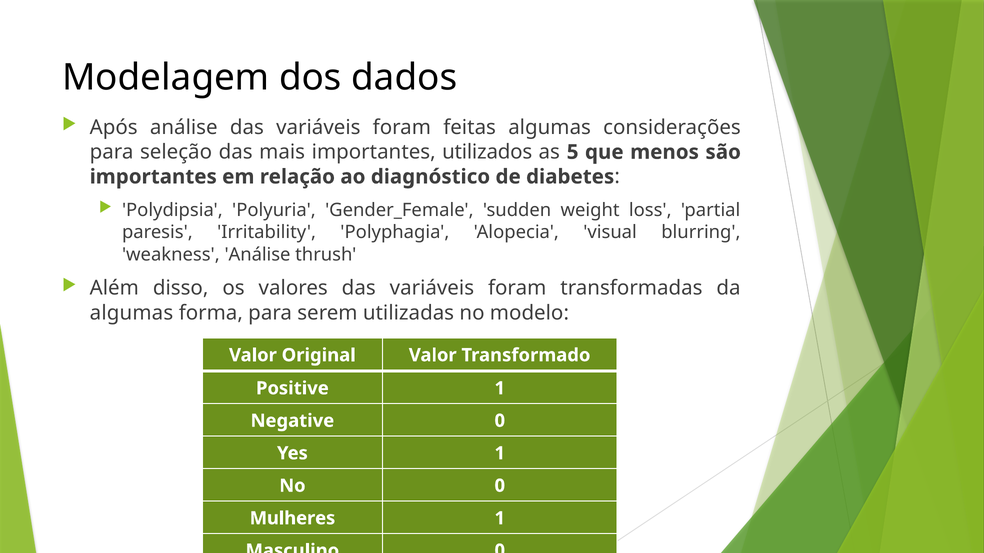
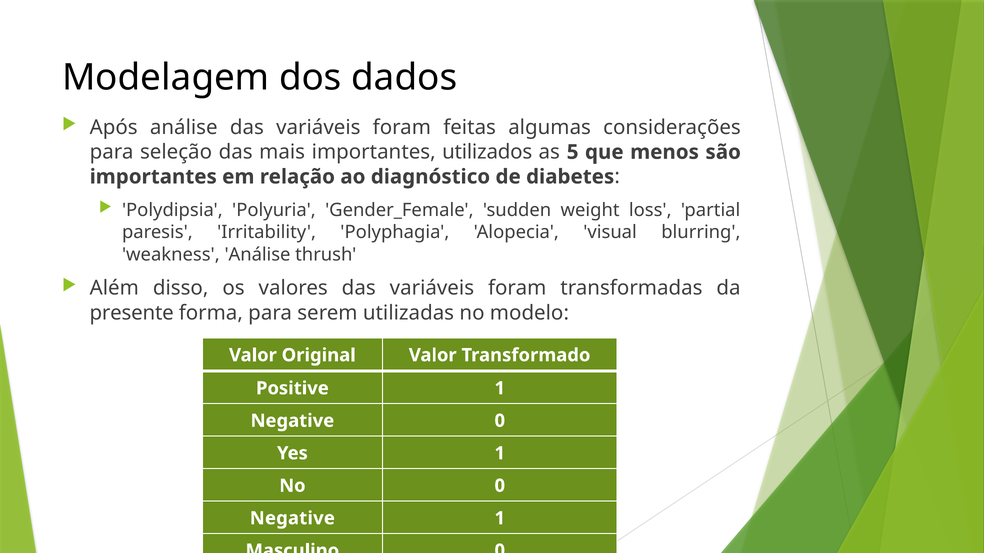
algumas at (131, 313): algumas -> presente
Mulheres at (292, 519): Mulheres -> Negative
